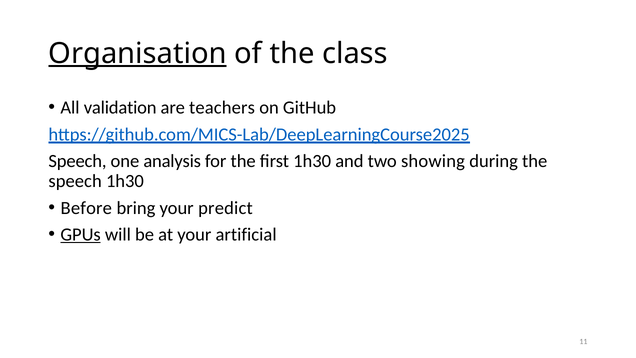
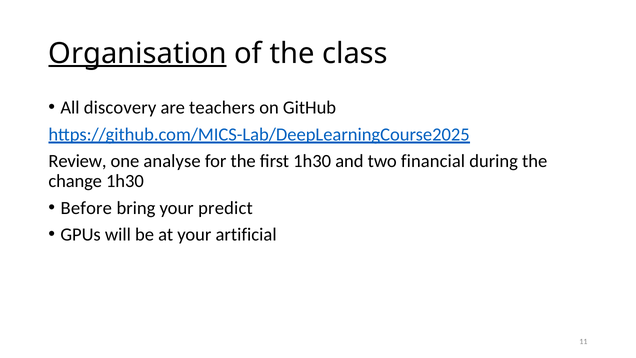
validation: validation -> discovery
Speech at (77, 161): Speech -> Review
analysis: analysis -> analyse
showing: showing -> financial
speech at (75, 181): speech -> change
GPUs underline: present -> none
